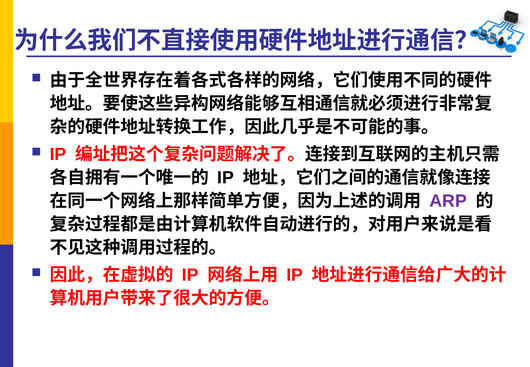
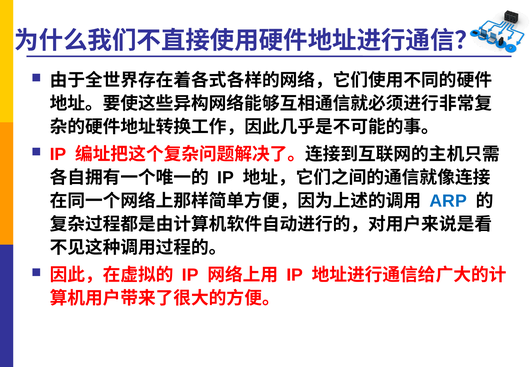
ARP colour: purple -> blue
